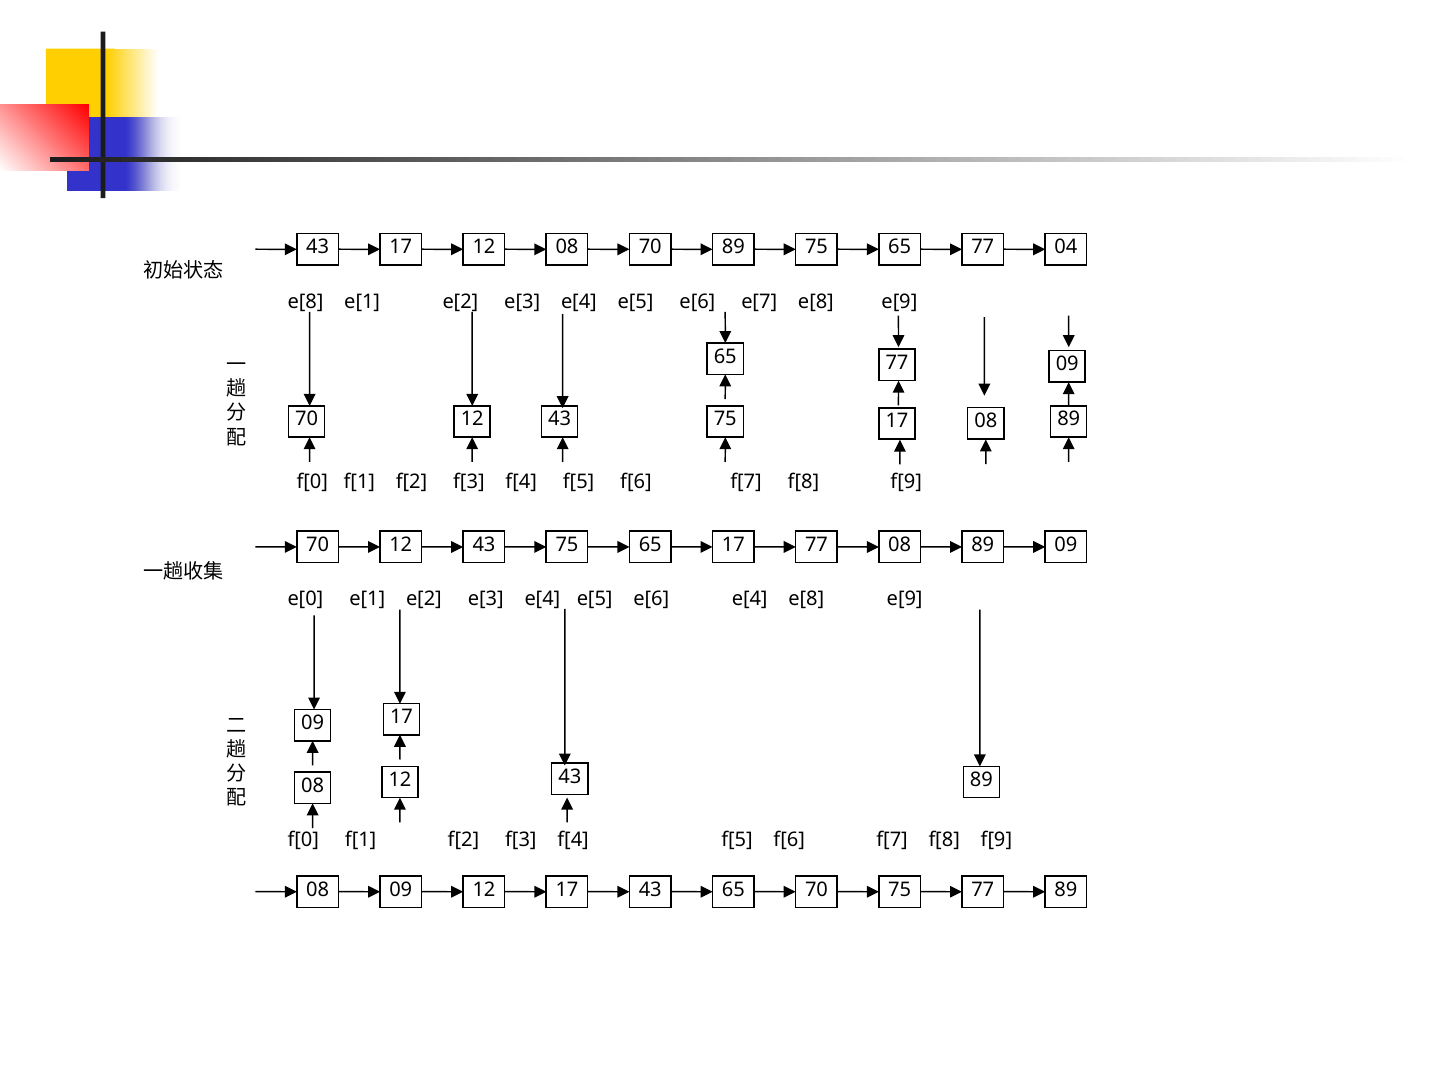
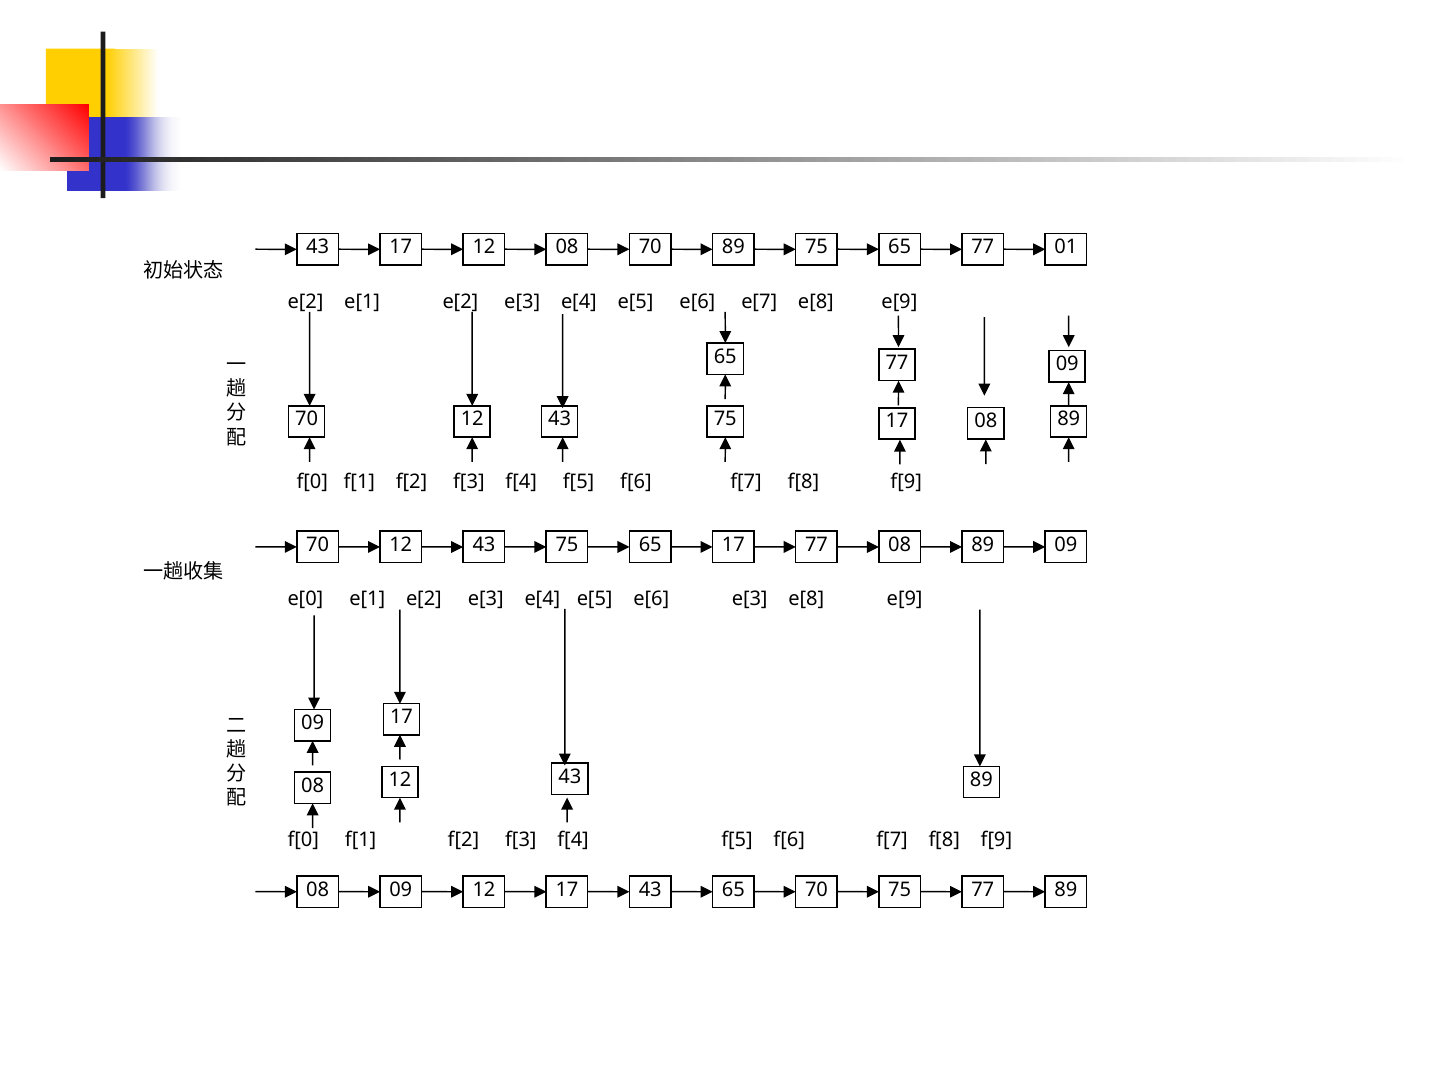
04: 04 -> 01
e[8 at (306, 301): e[8 -> e[2
e[6 e[4: e[4 -> e[3
